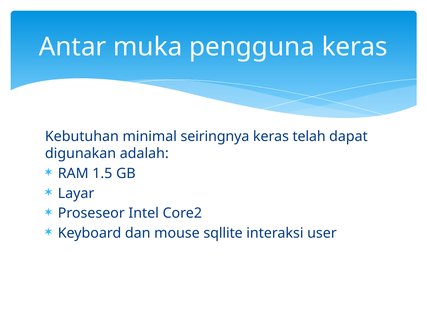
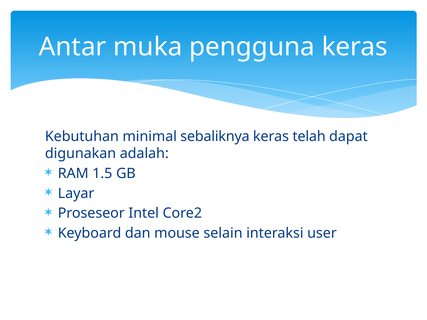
seiringnya: seiringnya -> sebaliknya
sqllite: sqllite -> selain
